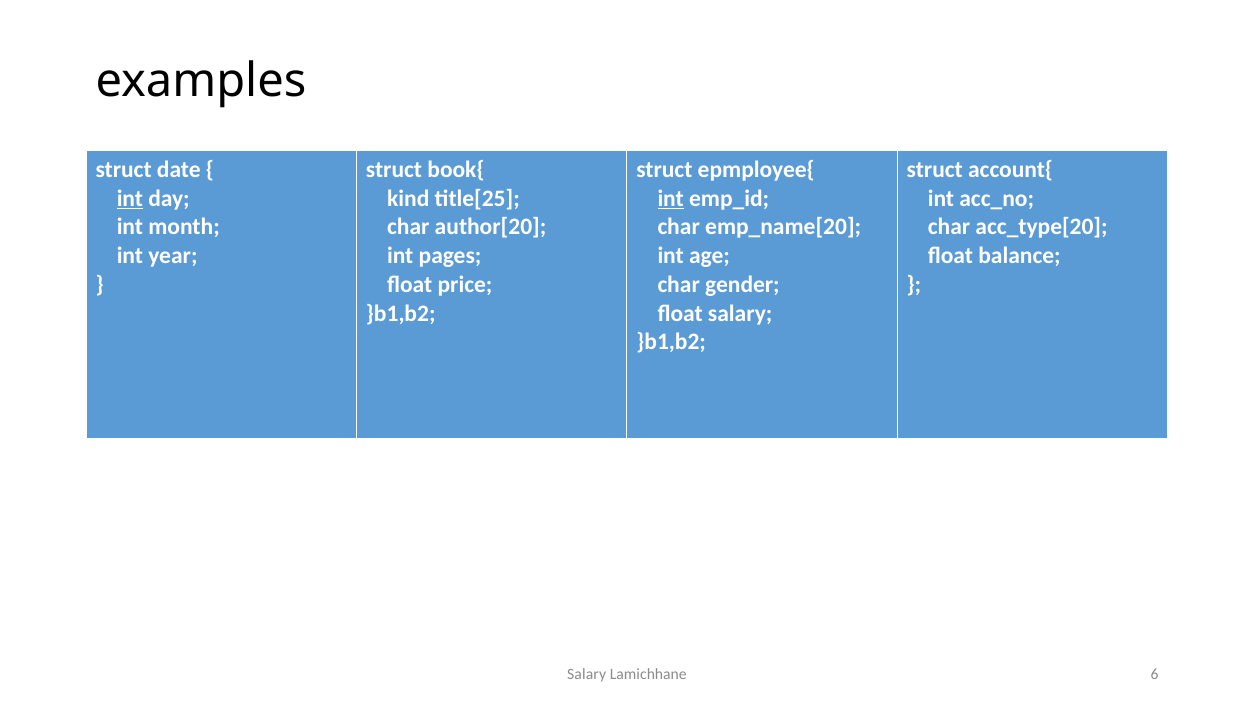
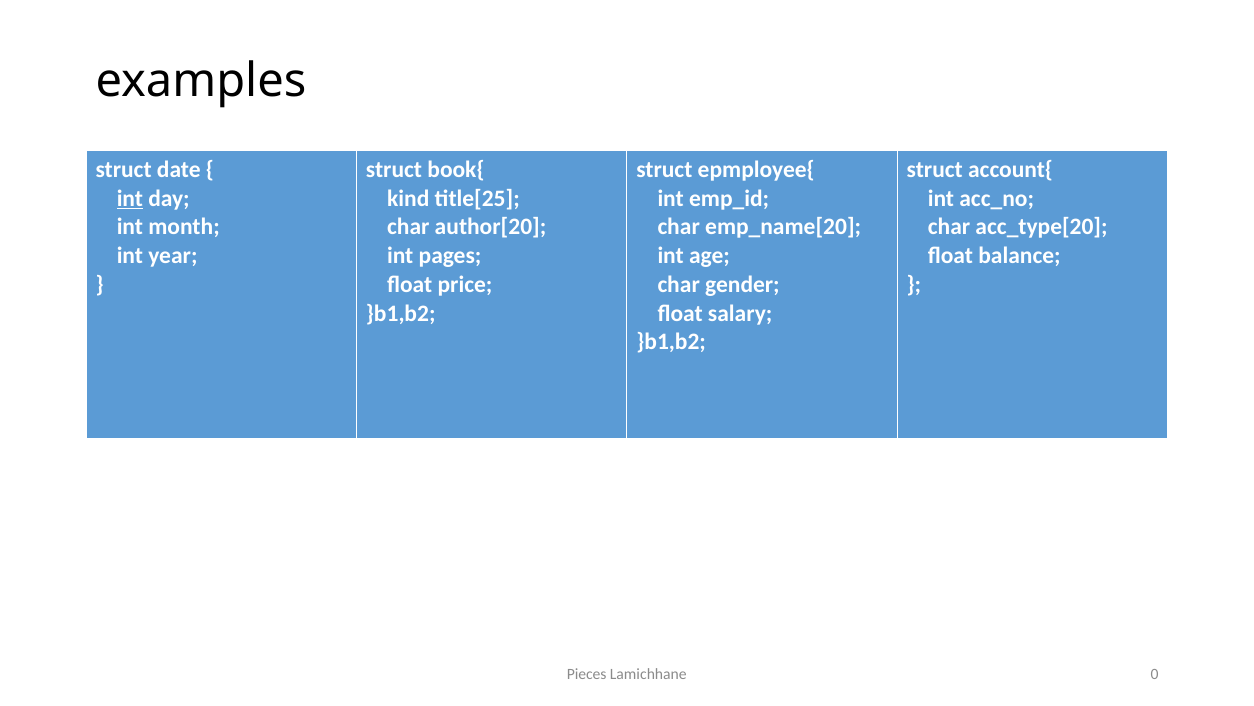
int at (671, 198) underline: present -> none
Salary at (587, 673): Salary -> Pieces
6: 6 -> 0
